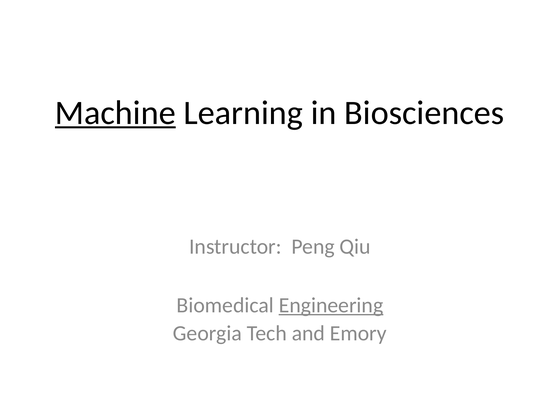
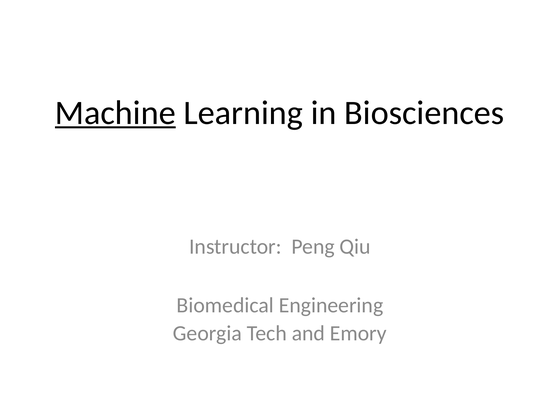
Engineering underline: present -> none
